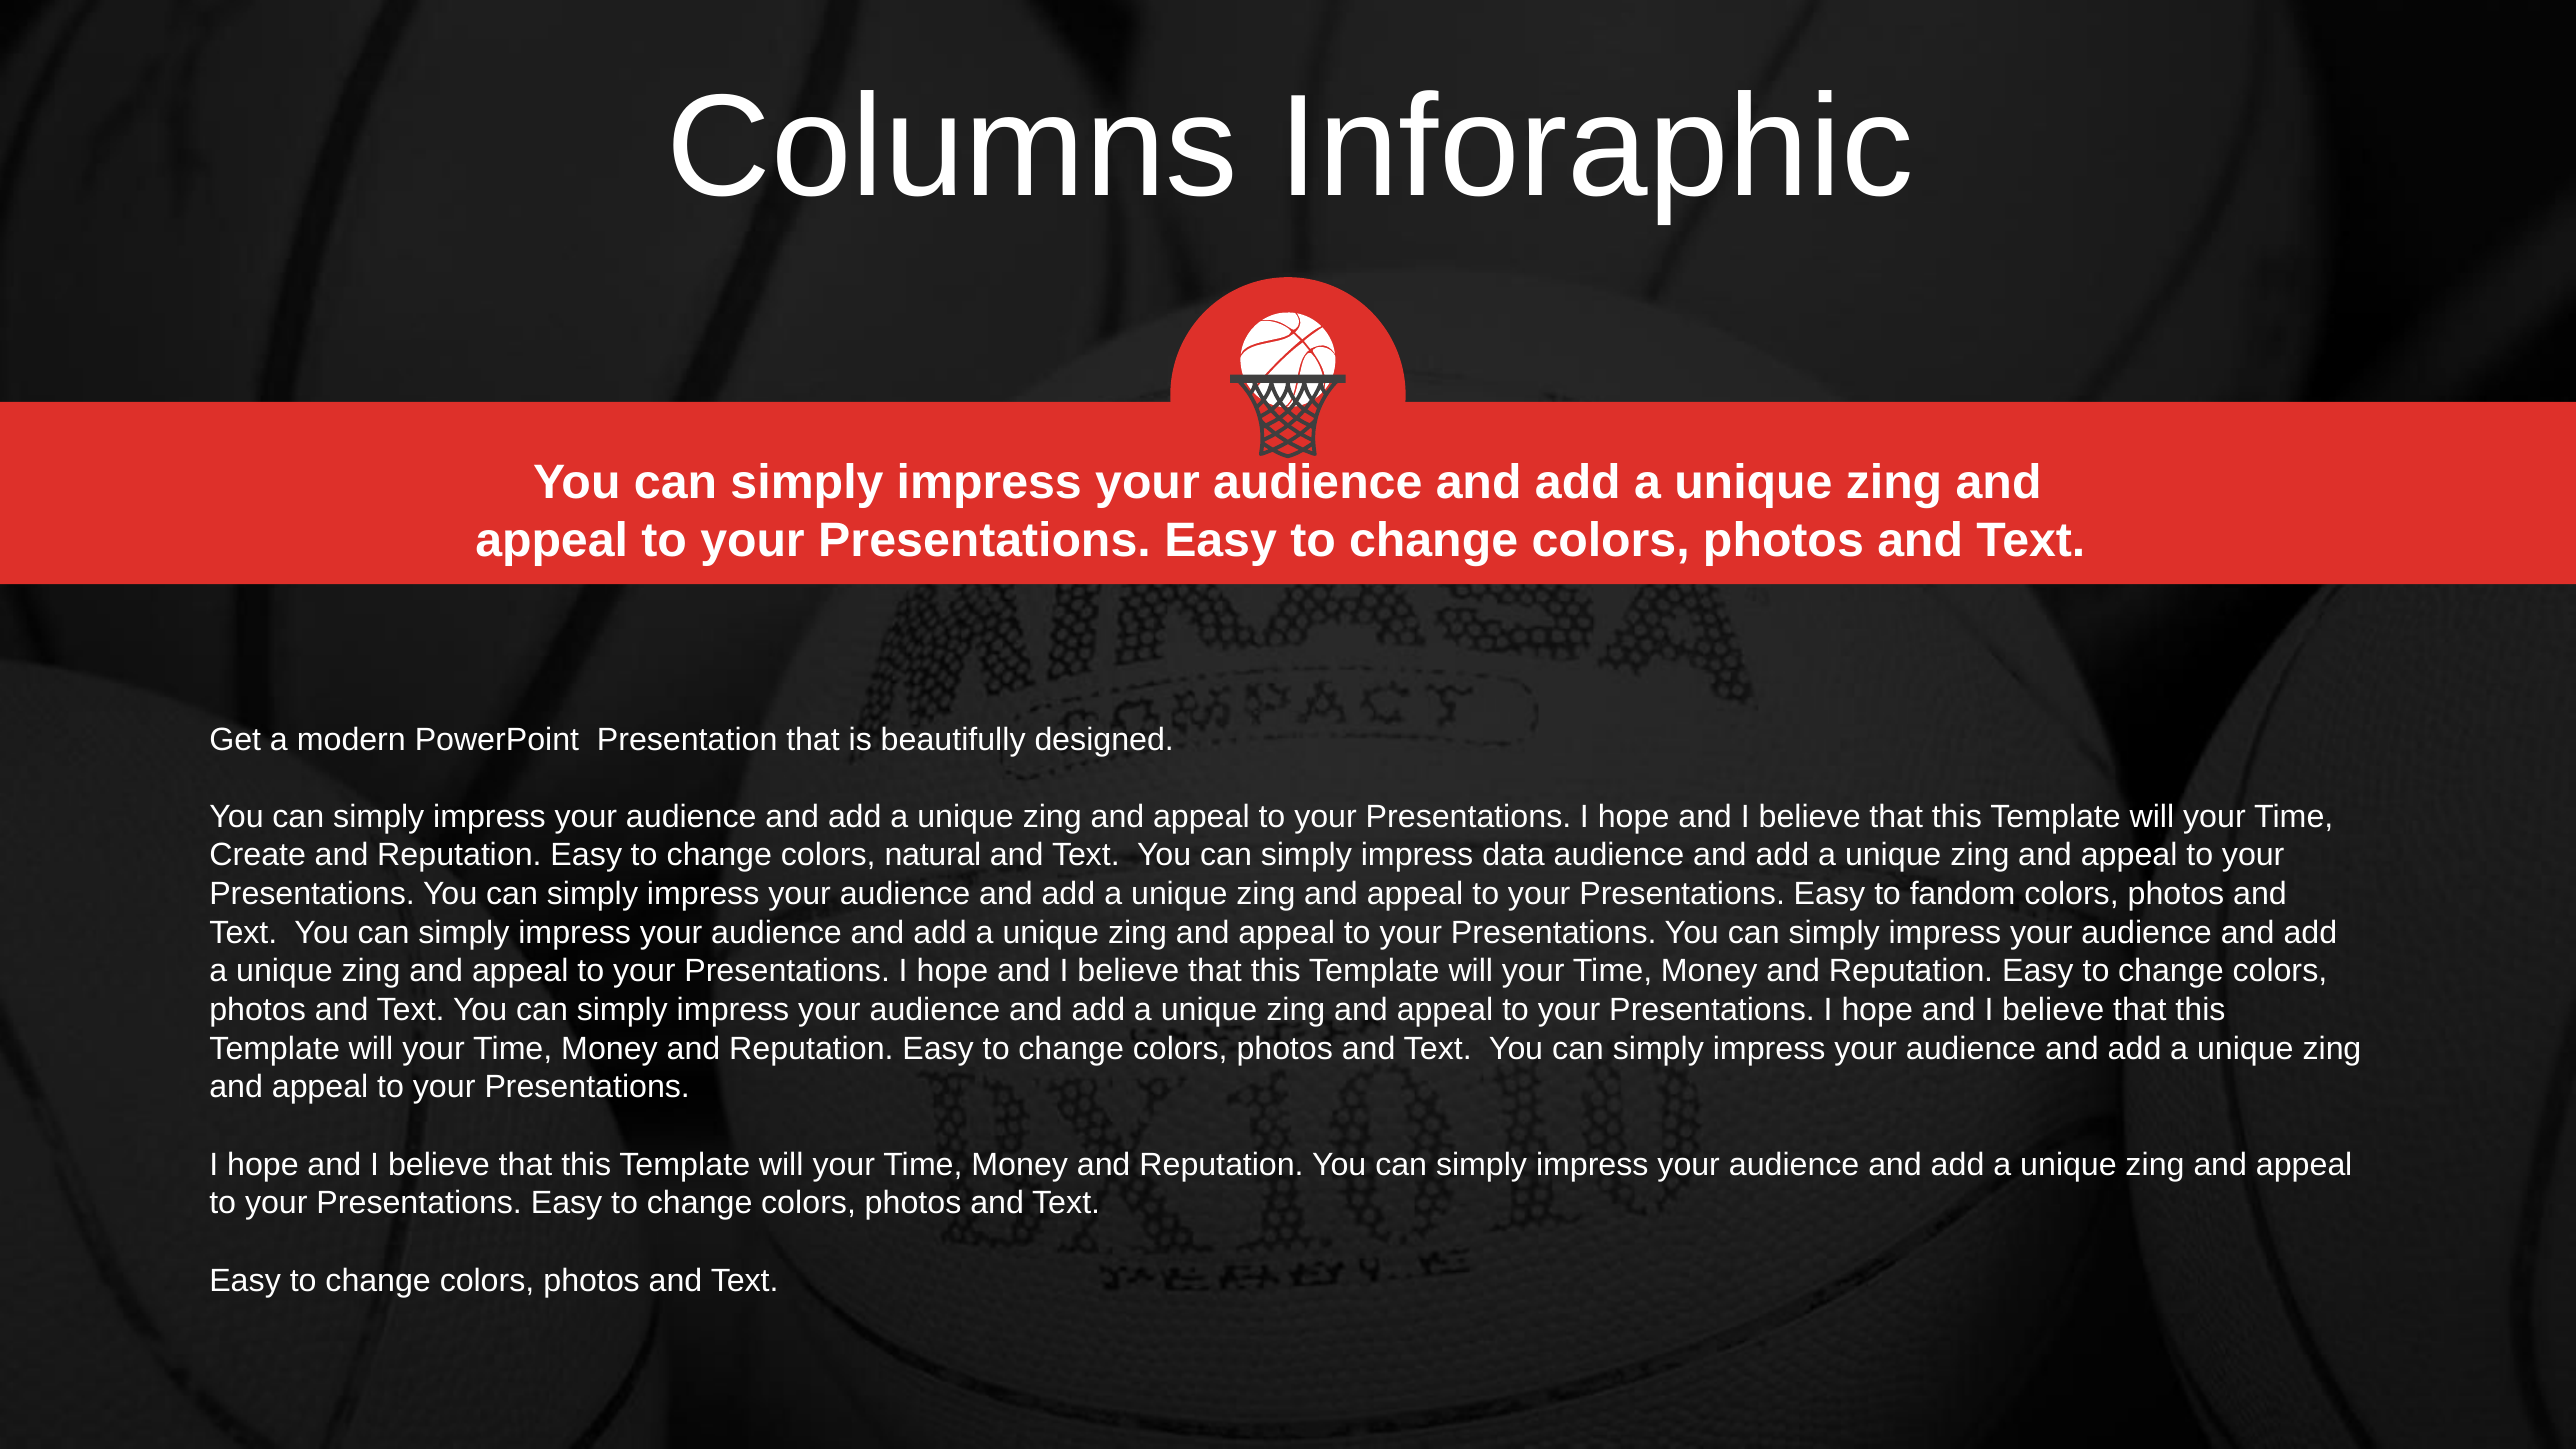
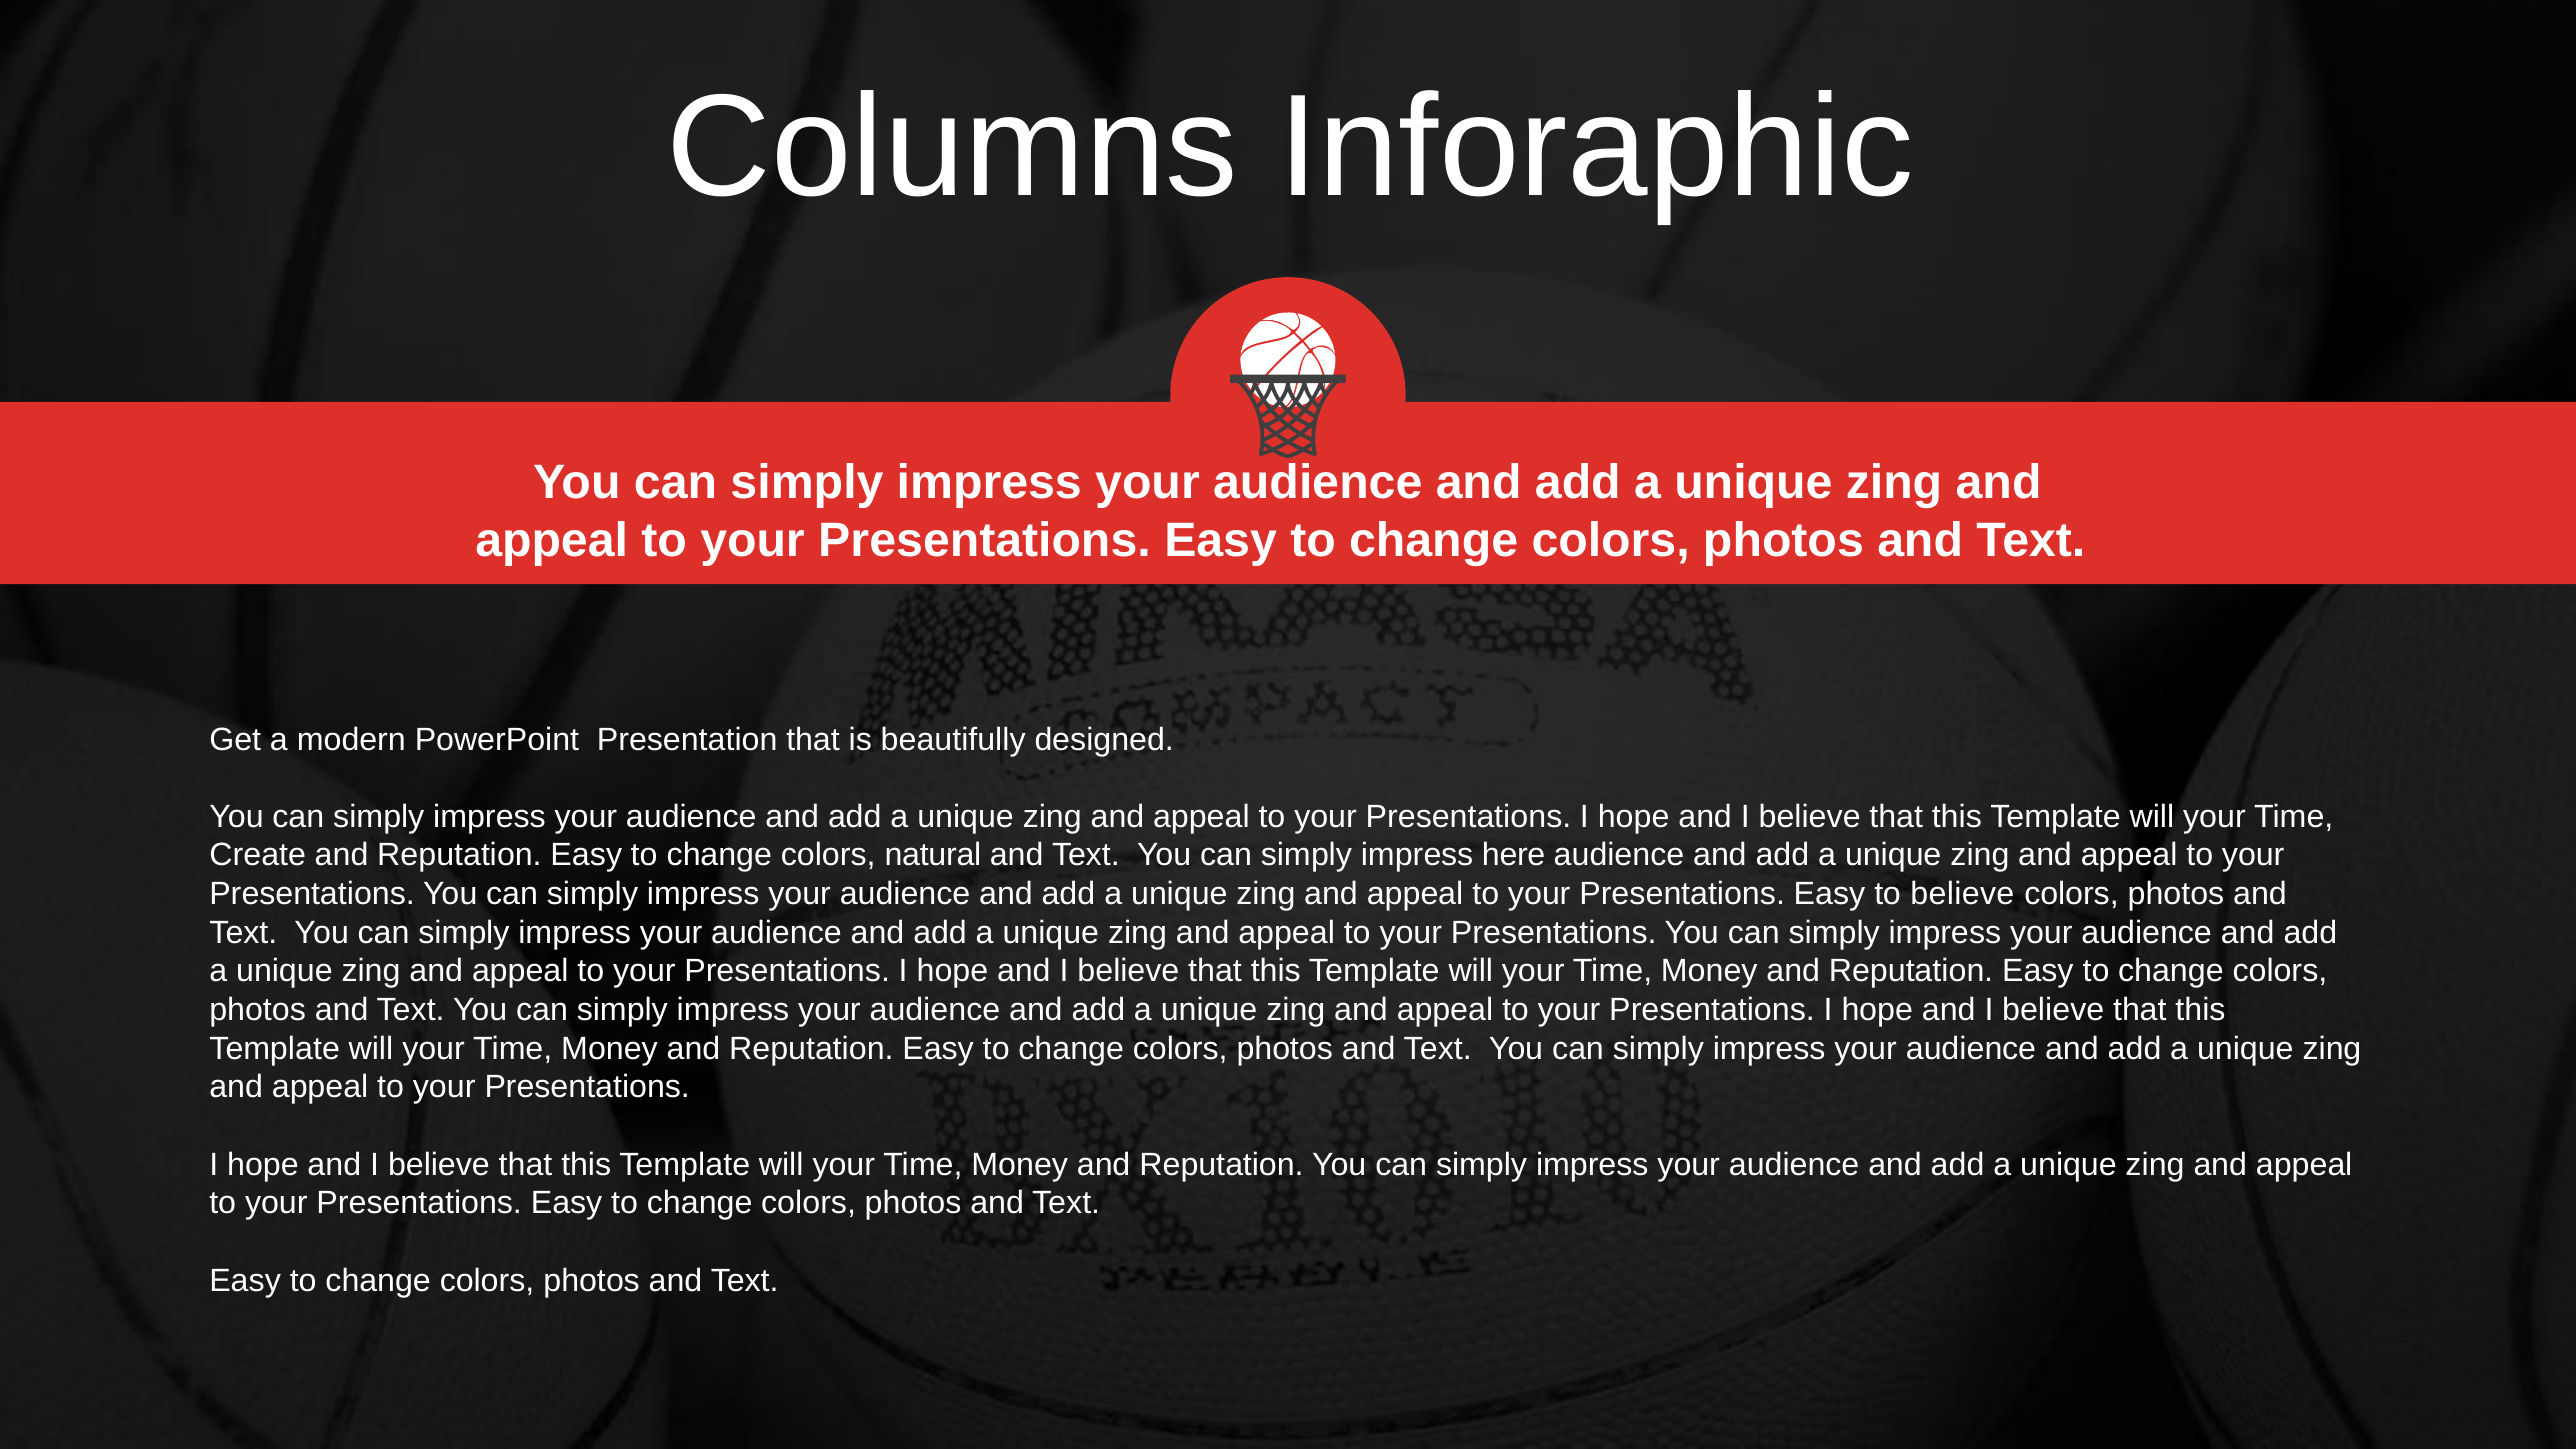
data: data -> here
to fandom: fandom -> believe
